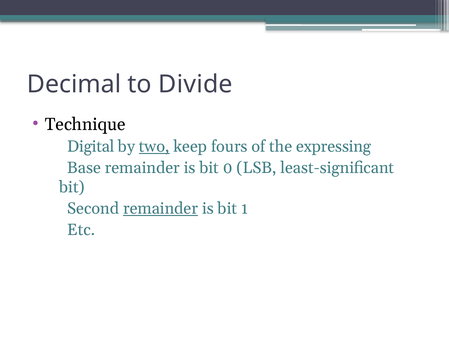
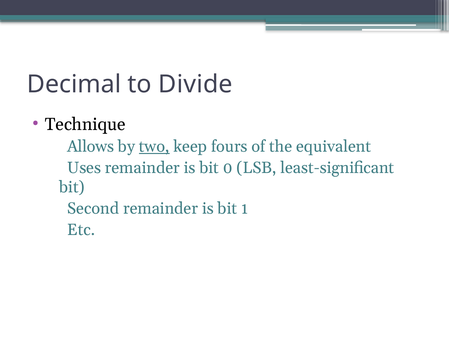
Digital: Digital -> Allows
expressing: expressing -> equivalent
Base: Base -> Uses
remainder at (161, 208) underline: present -> none
